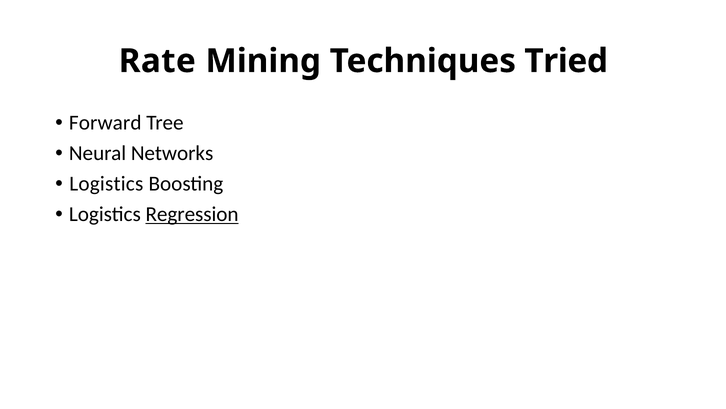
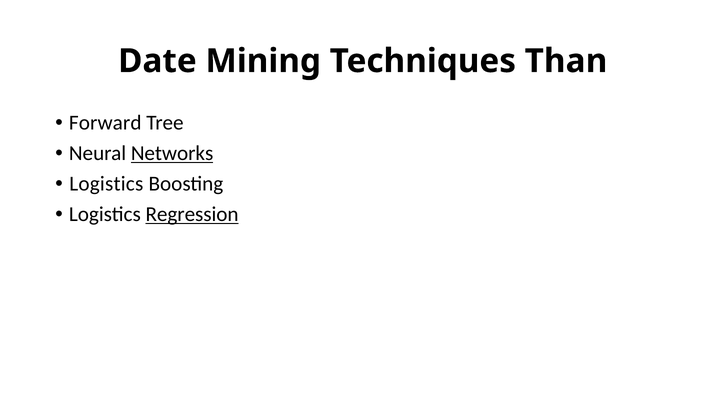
Rate: Rate -> Date
Tried: Tried -> Than
Networks underline: none -> present
